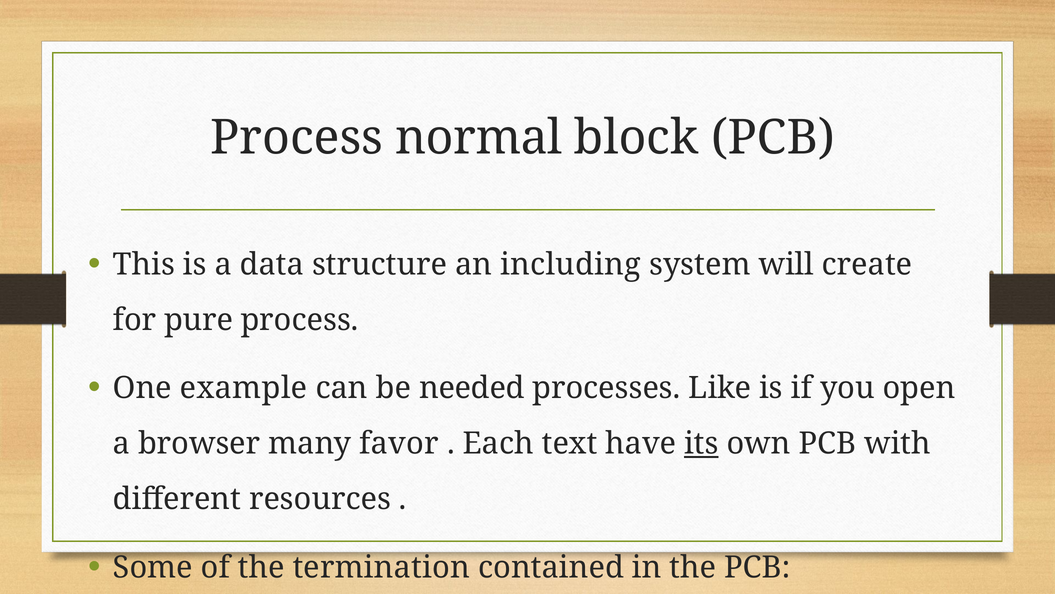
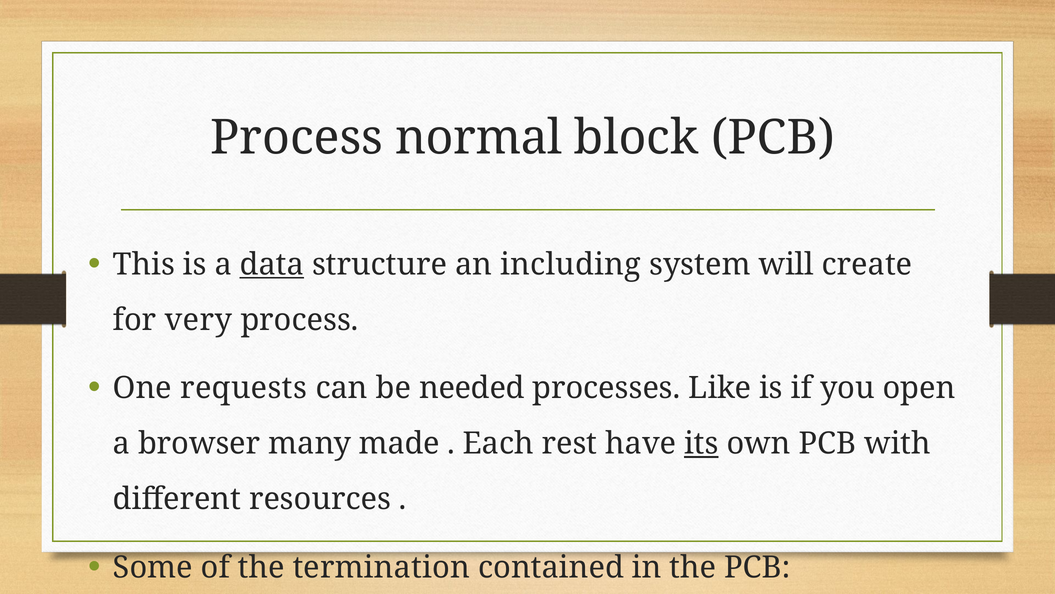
data underline: none -> present
pure: pure -> very
example: example -> requests
favor: favor -> made
text: text -> rest
